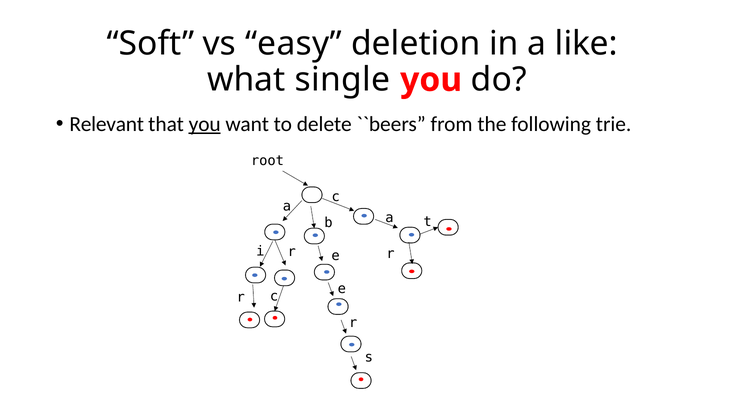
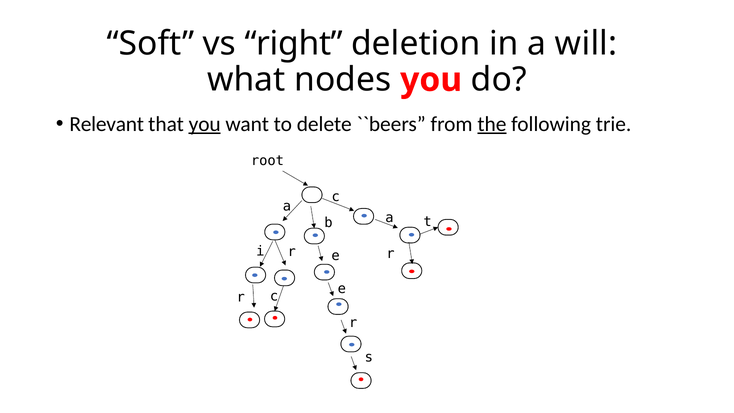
easy: easy -> right
like: like -> will
single: single -> nodes
the underline: none -> present
